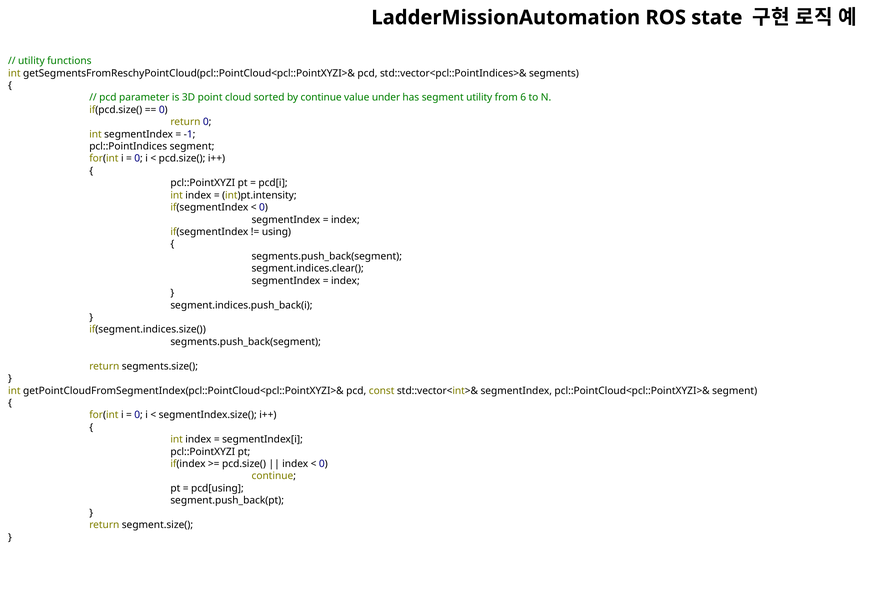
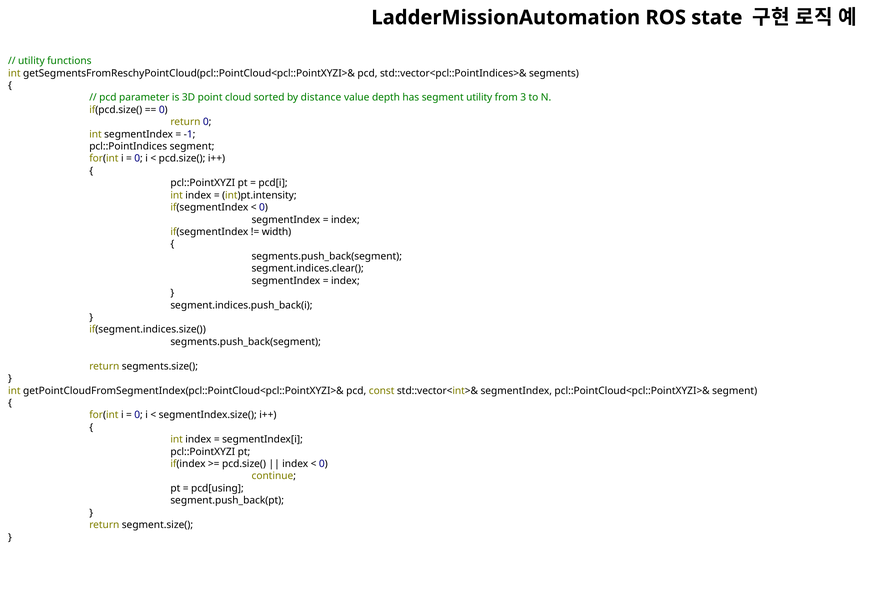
by continue: continue -> distance
under: under -> depth
6: 6 -> 3
using: using -> width
